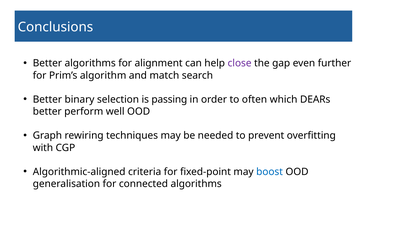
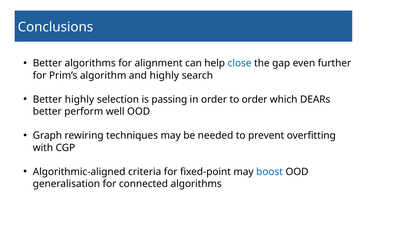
close colour: purple -> blue
and match: match -> highly
Better binary: binary -> highly
to often: often -> order
